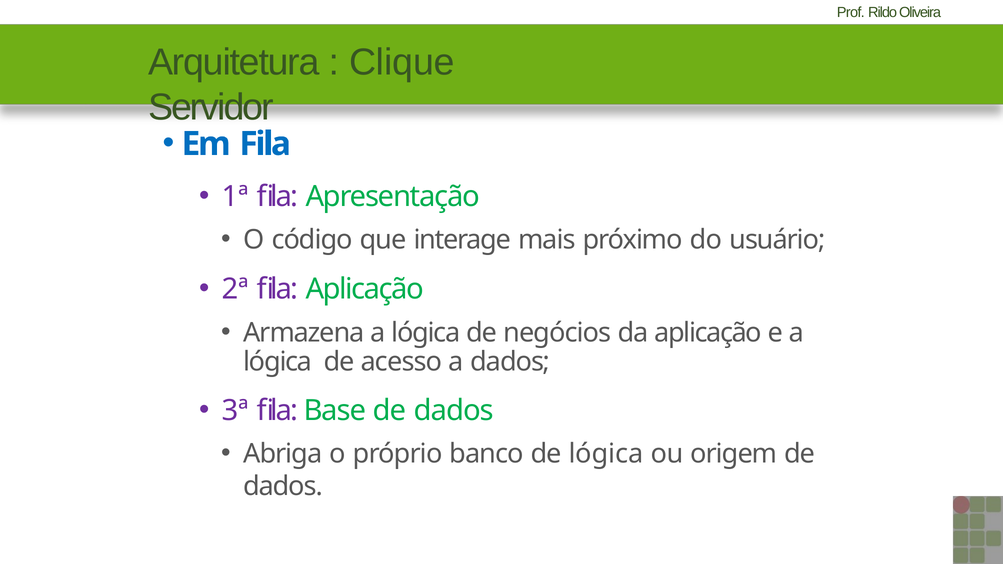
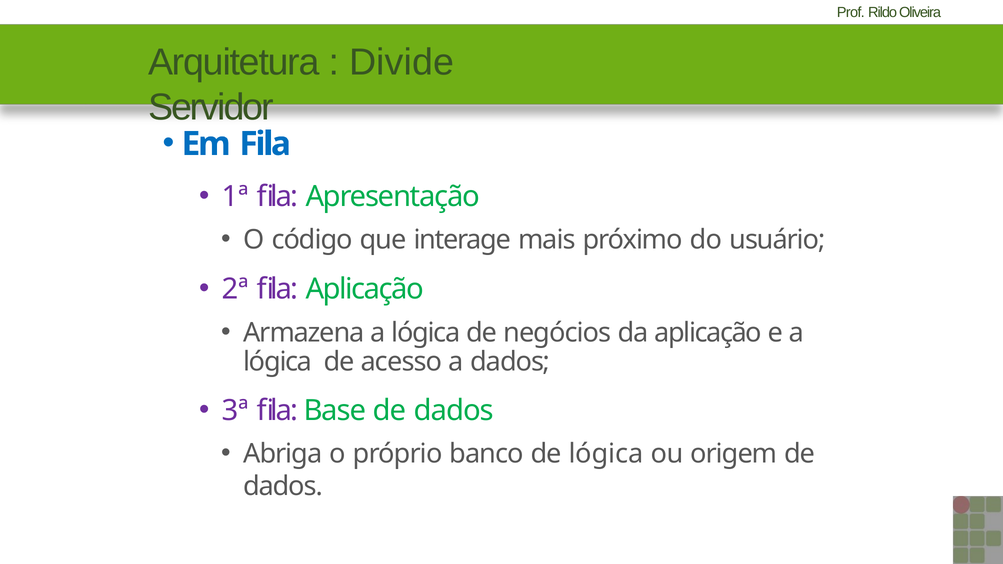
Clique: Clique -> Divide
